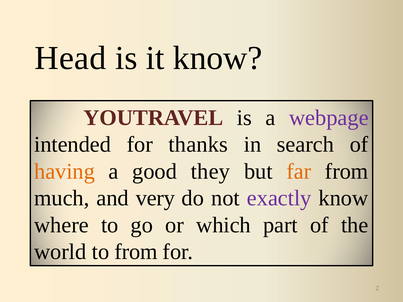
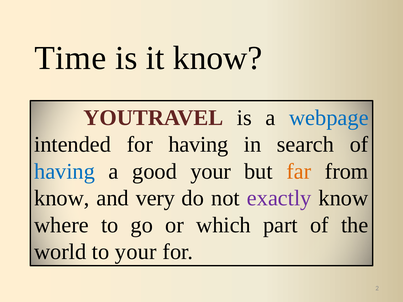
Head: Head -> Time
webpage colour: purple -> blue
for thanks: thanks -> having
having at (65, 171) colour: orange -> blue
good they: they -> your
much at (62, 198): much -> know
to from: from -> your
